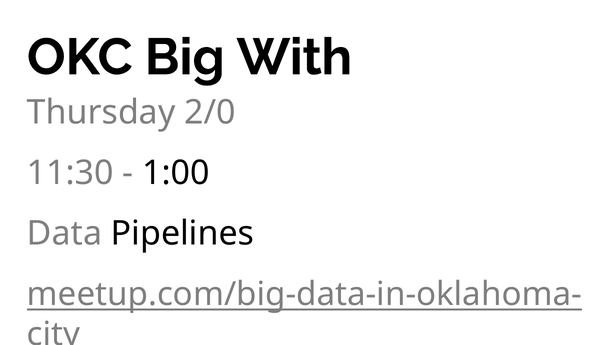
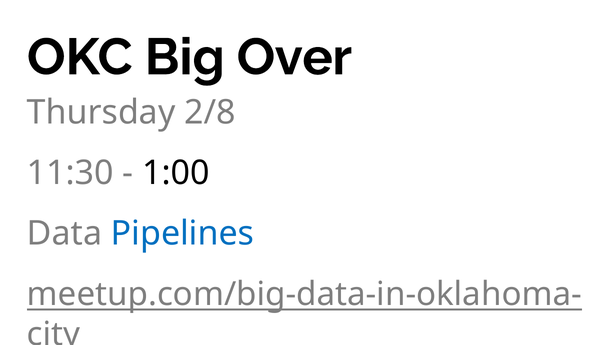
With: With -> Over
2/0: 2/0 -> 2/8
Pipelines colour: black -> blue
